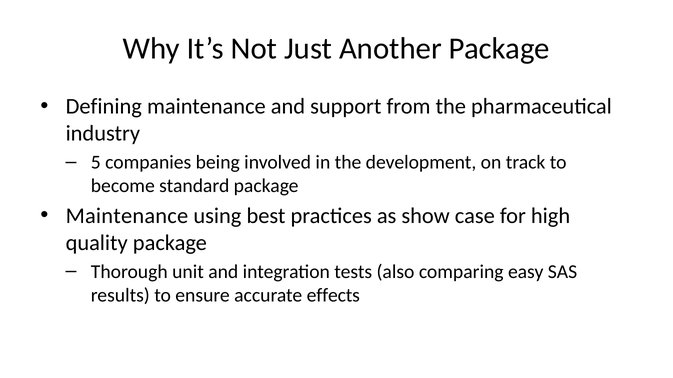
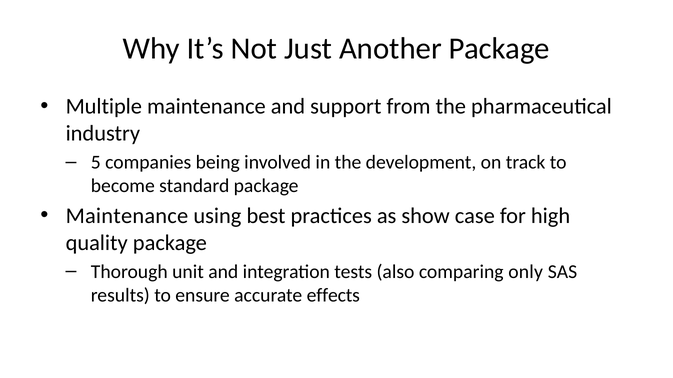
Defining: Defining -> Multiple
easy: easy -> only
